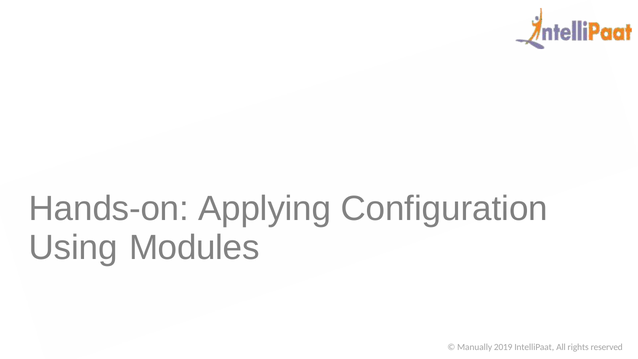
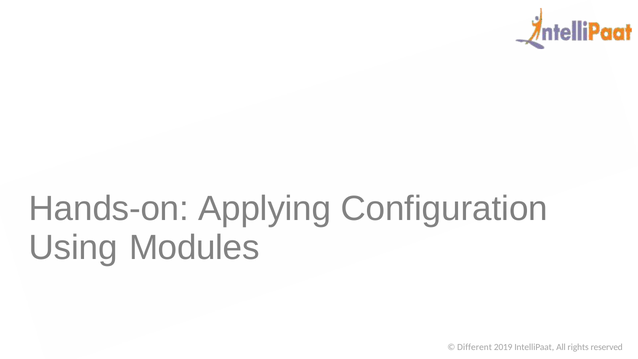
Manually: Manually -> Different
